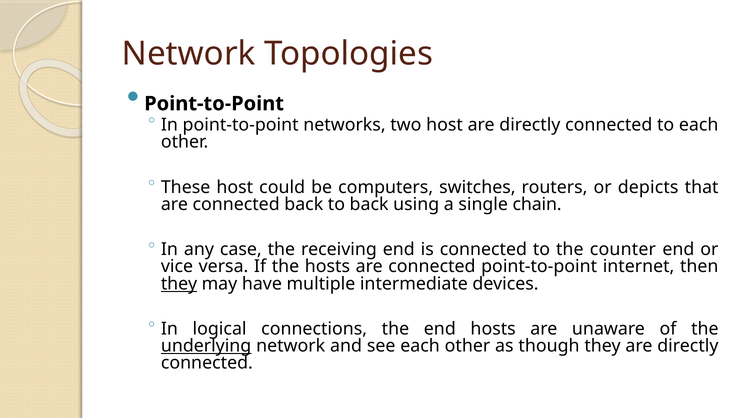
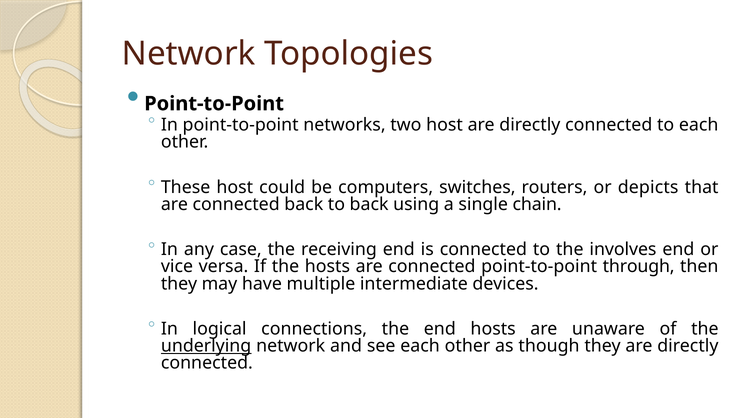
counter: counter -> involves
internet: internet -> through
they at (179, 283) underline: present -> none
